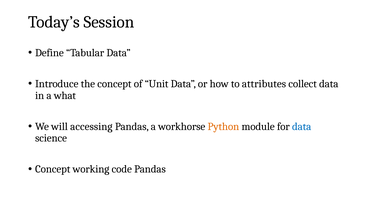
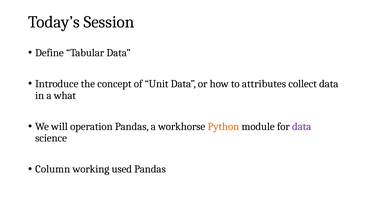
accessing: accessing -> operation
data at (302, 127) colour: blue -> purple
Concept at (53, 169): Concept -> Column
code: code -> used
